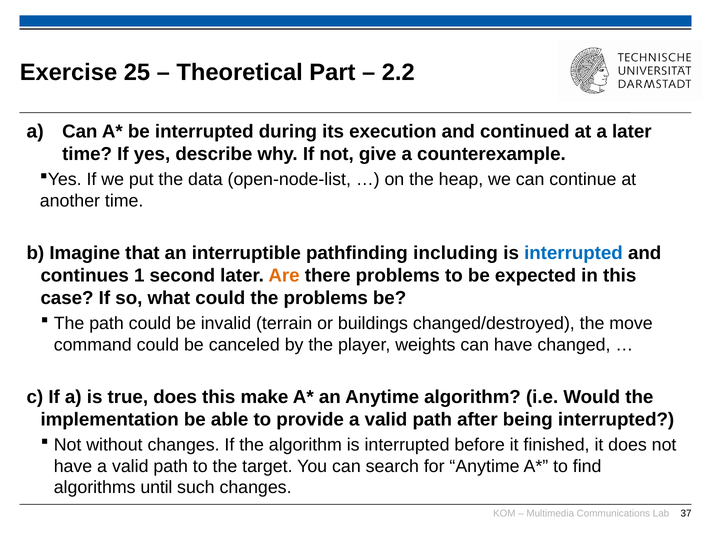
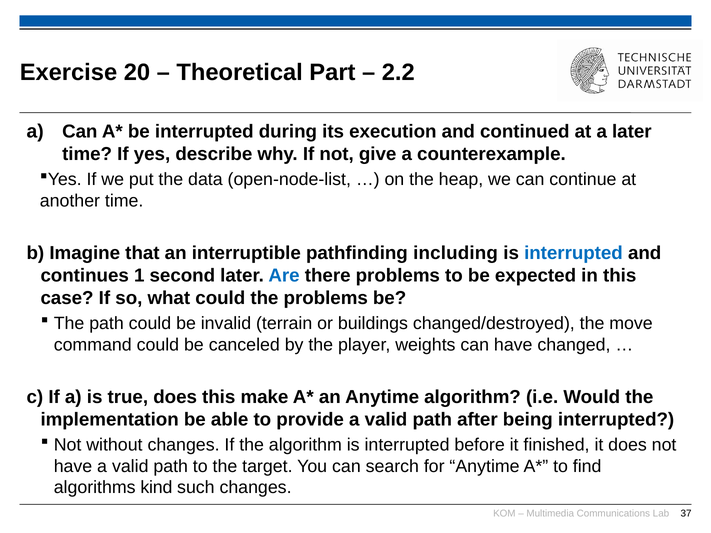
25: 25 -> 20
Are colour: orange -> blue
until: until -> kind
